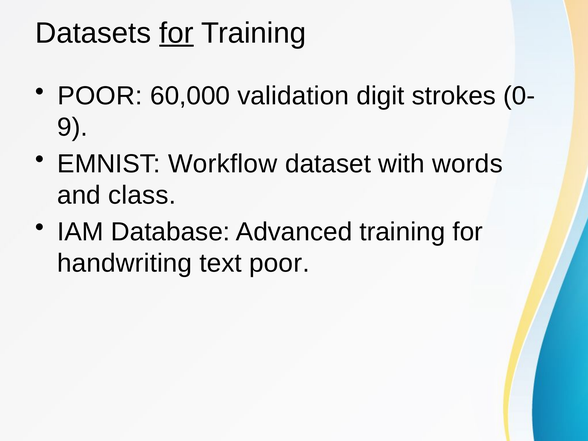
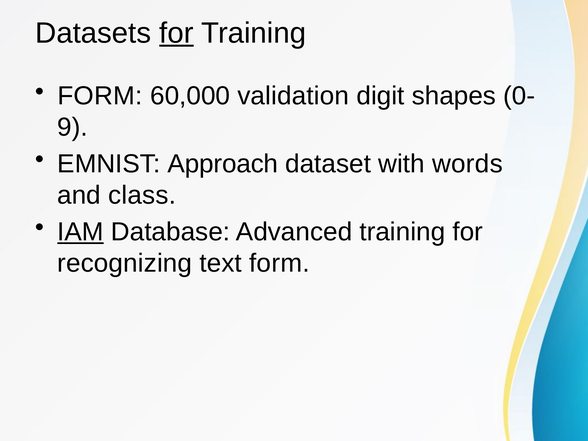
POOR at (100, 96): POOR -> FORM
strokes: strokes -> shapes
Workflow: Workflow -> Approach
IAM underline: none -> present
handwriting: handwriting -> recognizing
text poor: poor -> form
